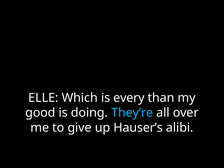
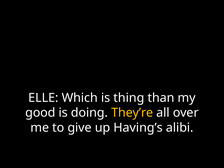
every: every -> thing
They’re colour: light blue -> yellow
Hauser’s: Hauser’s -> Having’s
